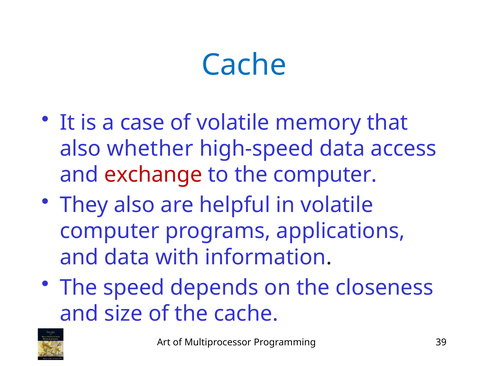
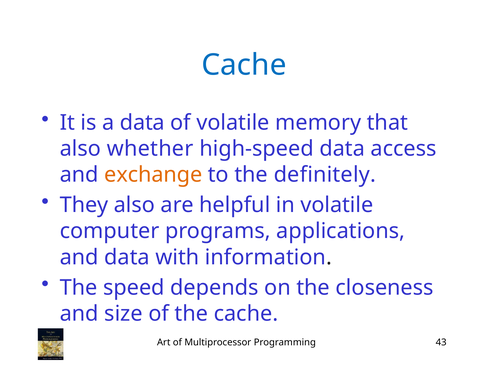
a case: case -> data
exchange colour: red -> orange
the computer: computer -> definitely
39: 39 -> 43
